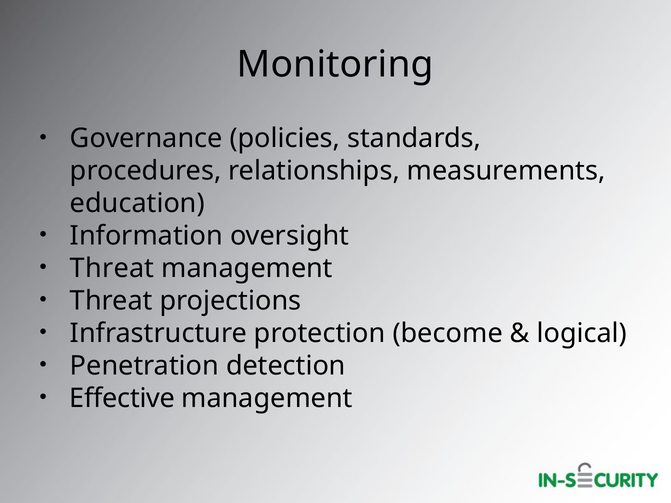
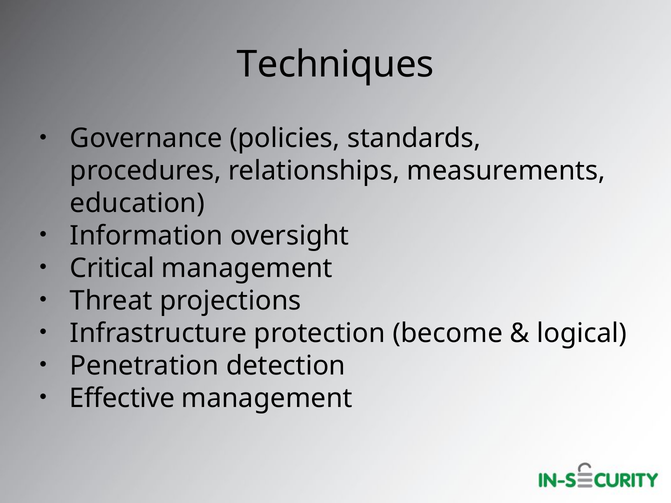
Monitoring: Monitoring -> Techniques
Threat at (112, 268): Threat -> Critical
